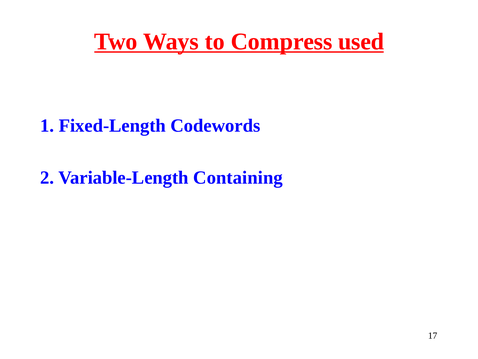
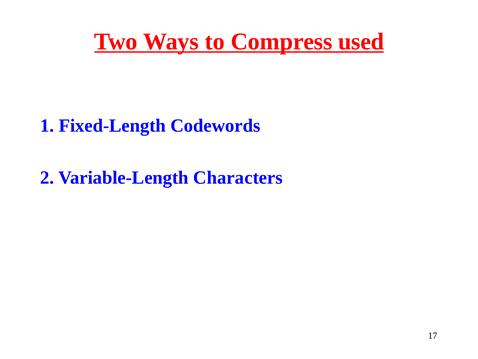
Containing: Containing -> Characters
